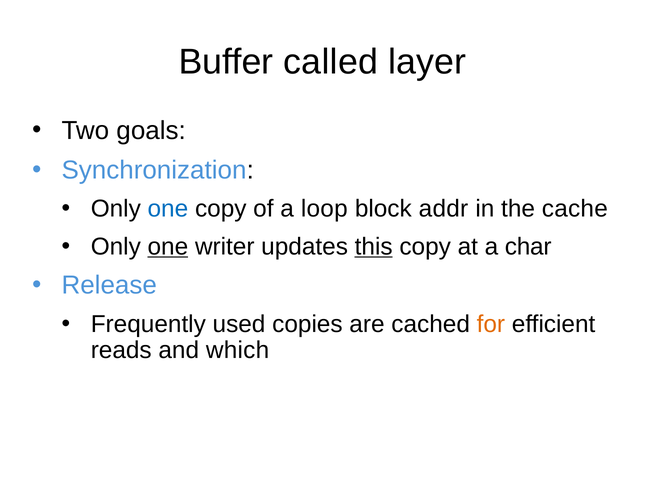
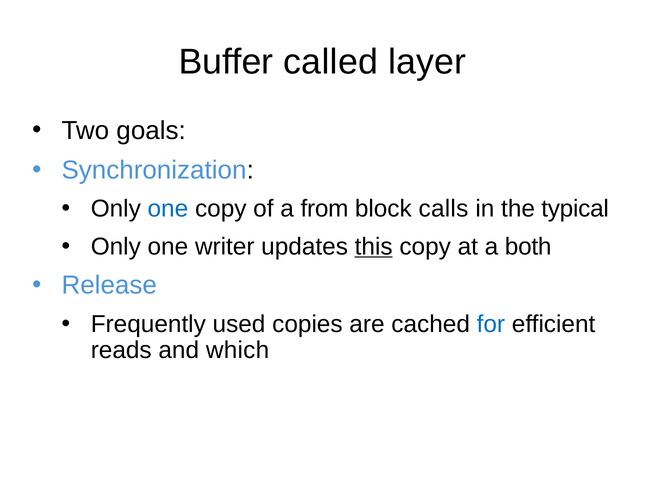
loop: loop -> from
addr: addr -> calls
cache: cache -> typical
one at (168, 246) underline: present -> none
char: char -> both
for colour: orange -> blue
